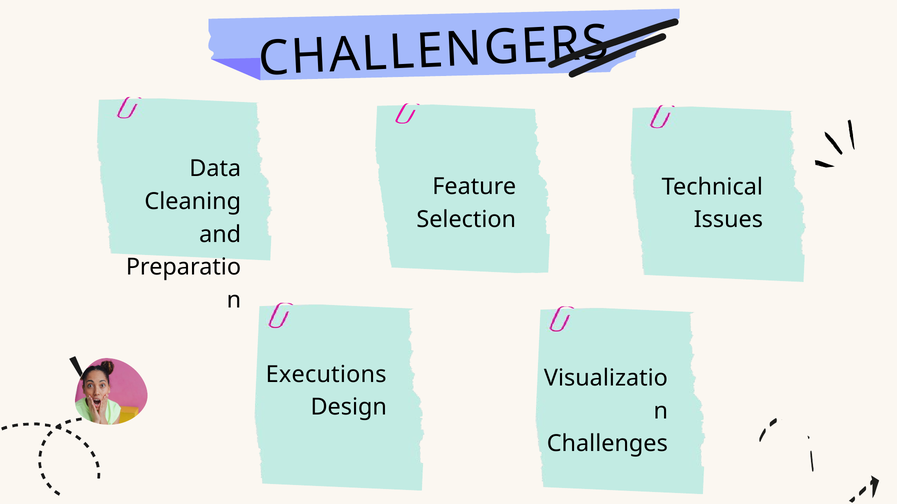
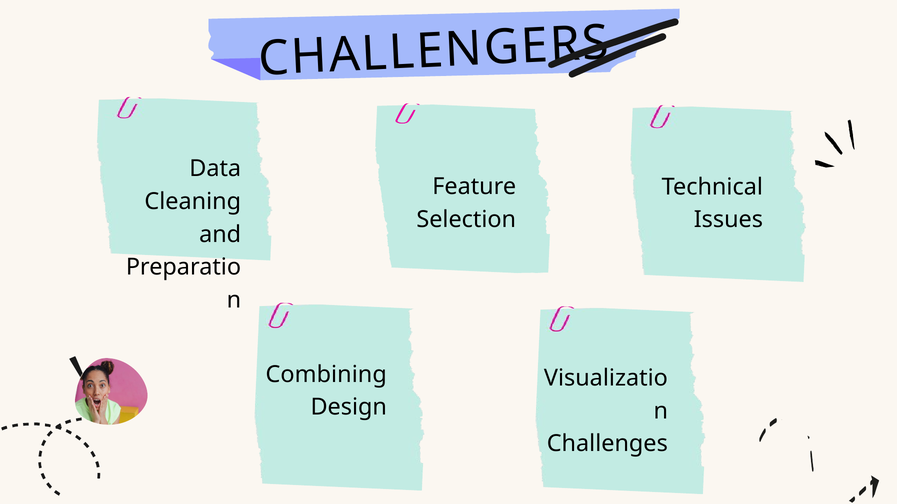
Executions: Executions -> Combining
